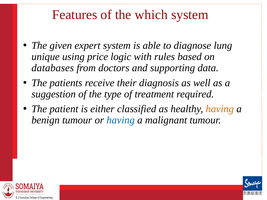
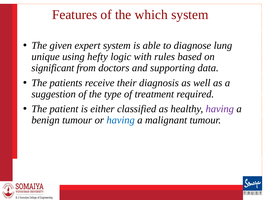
price: price -> hefty
databases: databases -> significant
having at (220, 109) colour: orange -> purple
